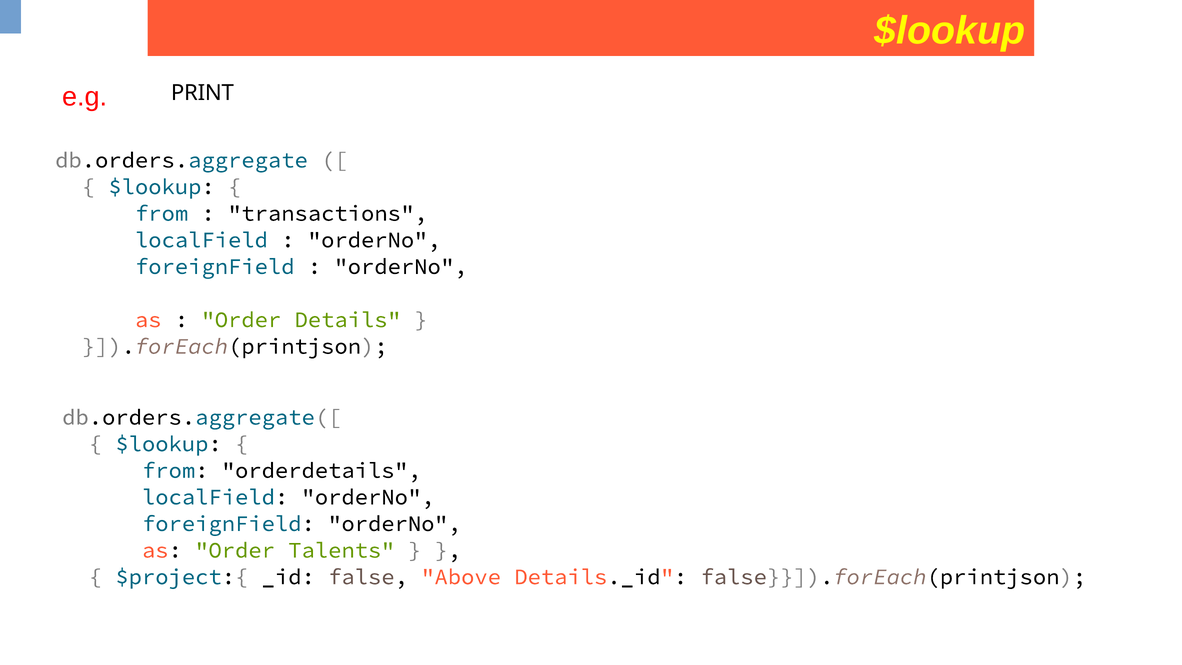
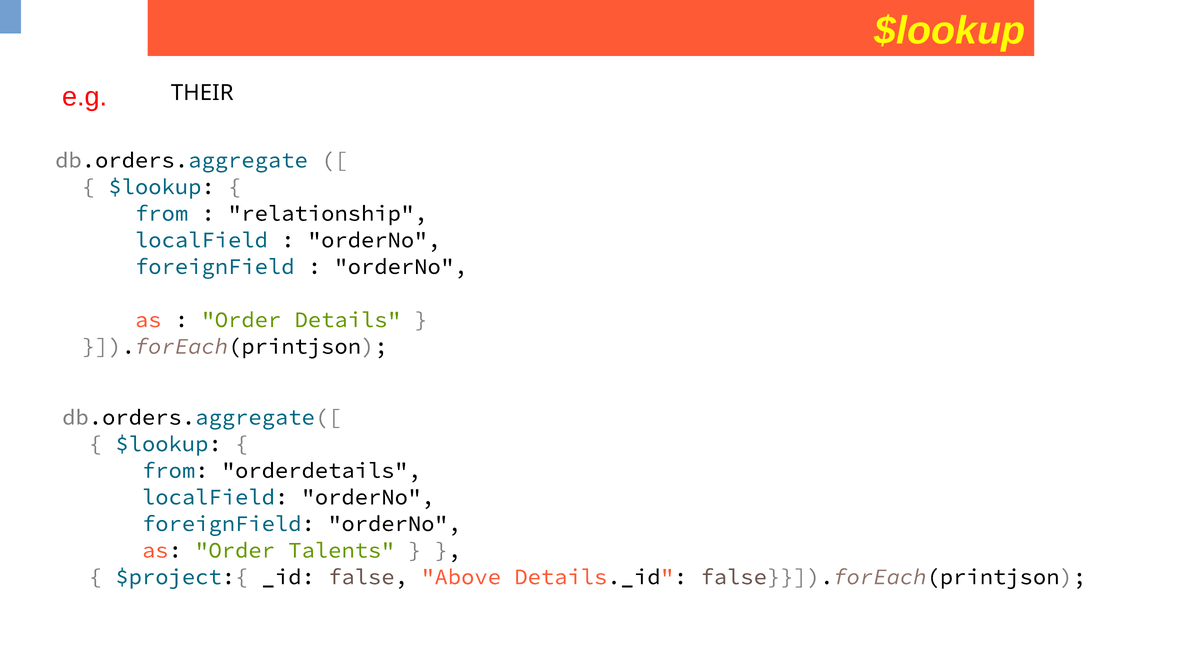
PRINT: PRINT -> THEIR
transactions: transactions -> relationship
